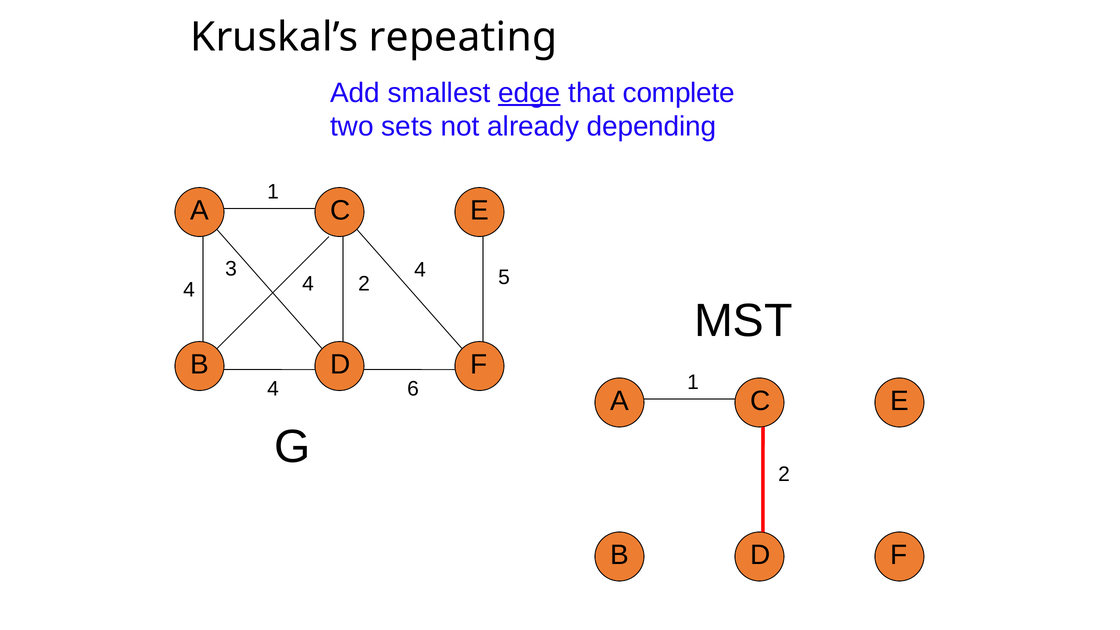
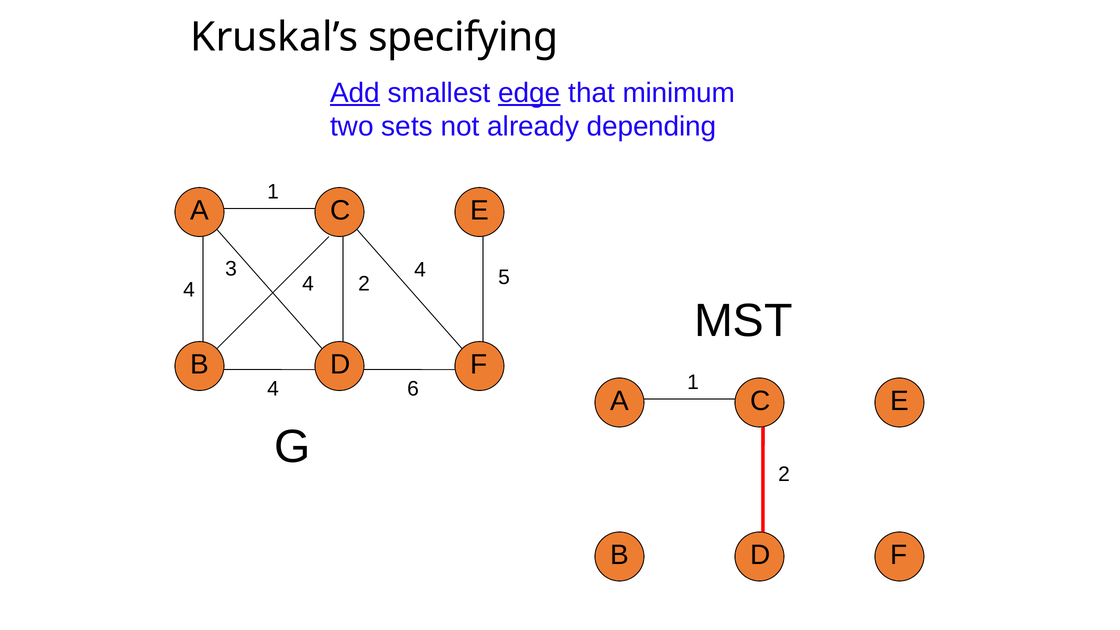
repeating: repeating -> specifying
Add underline: none -> present
complete: complete -> minimum
